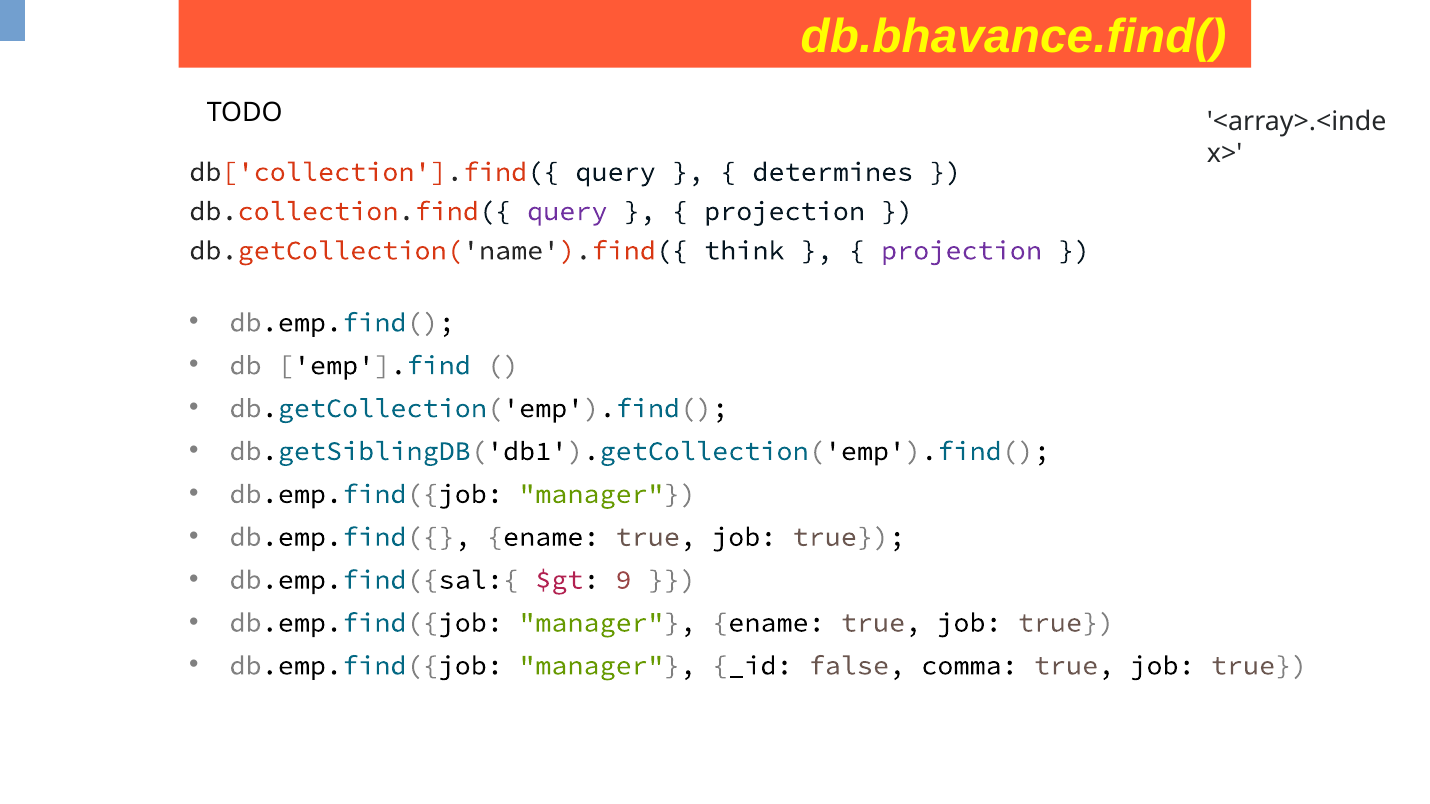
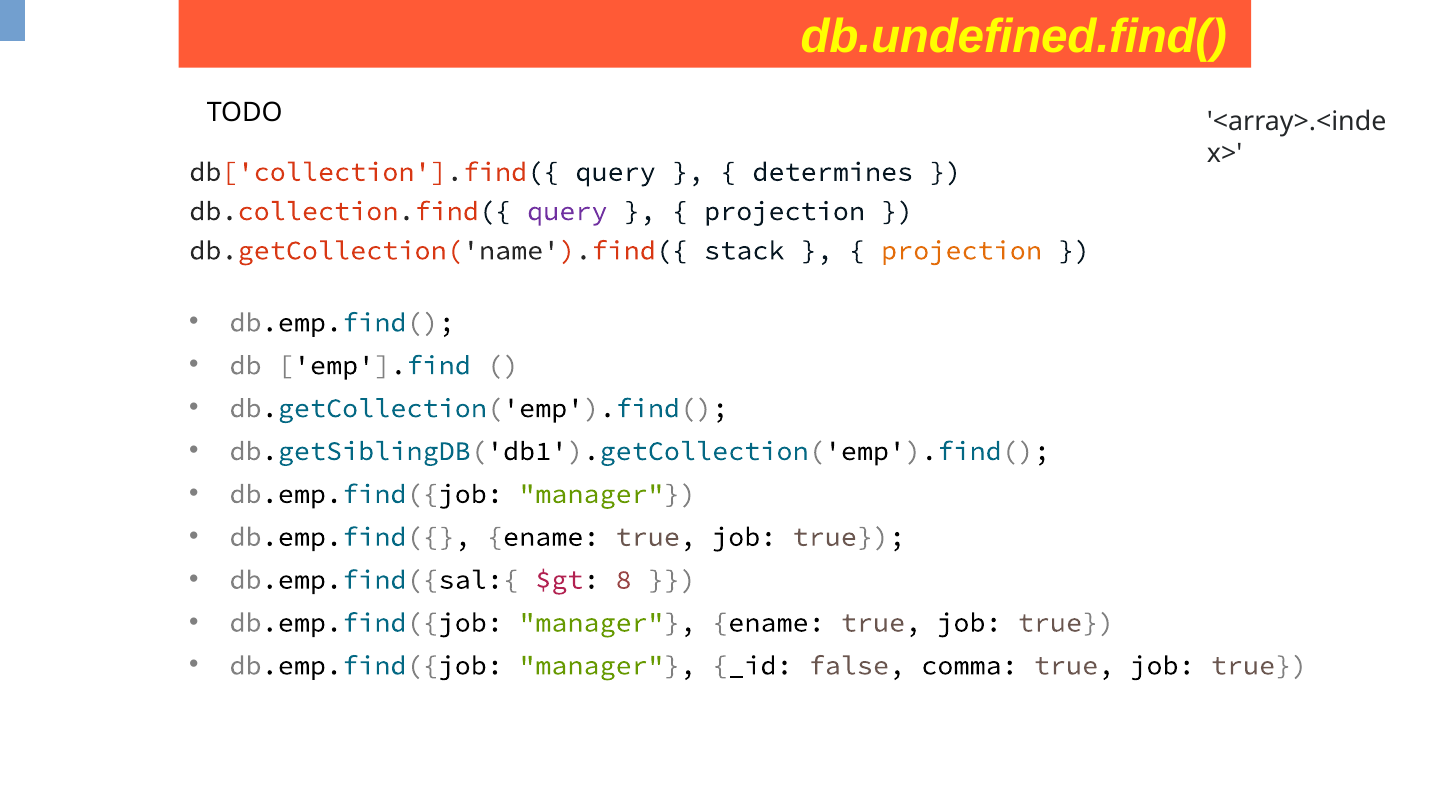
db.bhavance.find(: db.bhavance.find( -> db.undefined.find(
think: think -> stack
projection at (961, 251) colour: purple -> orange
9: 9 -> 8
